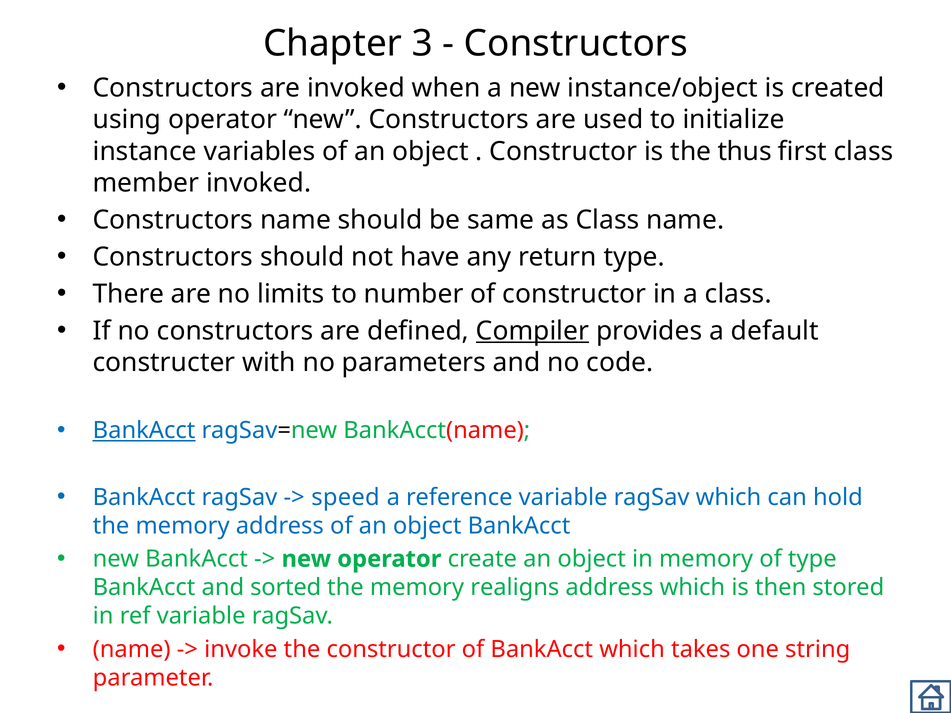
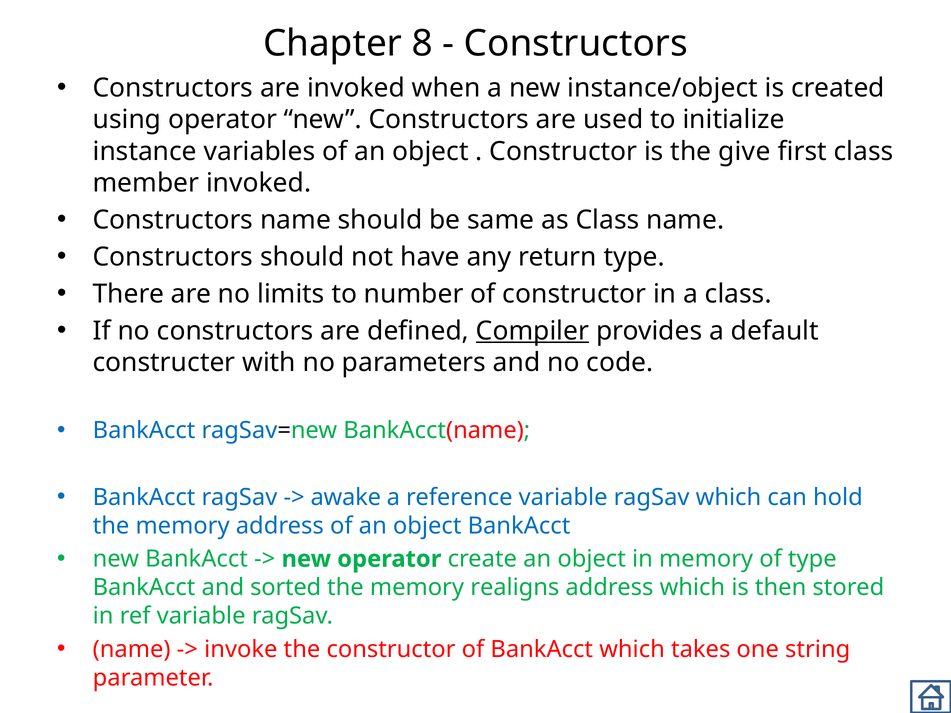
3: 3 -> 8
thus: thus -> give
BankAcct at (144, 431) underline: present -> none
speed: speed -> awake
